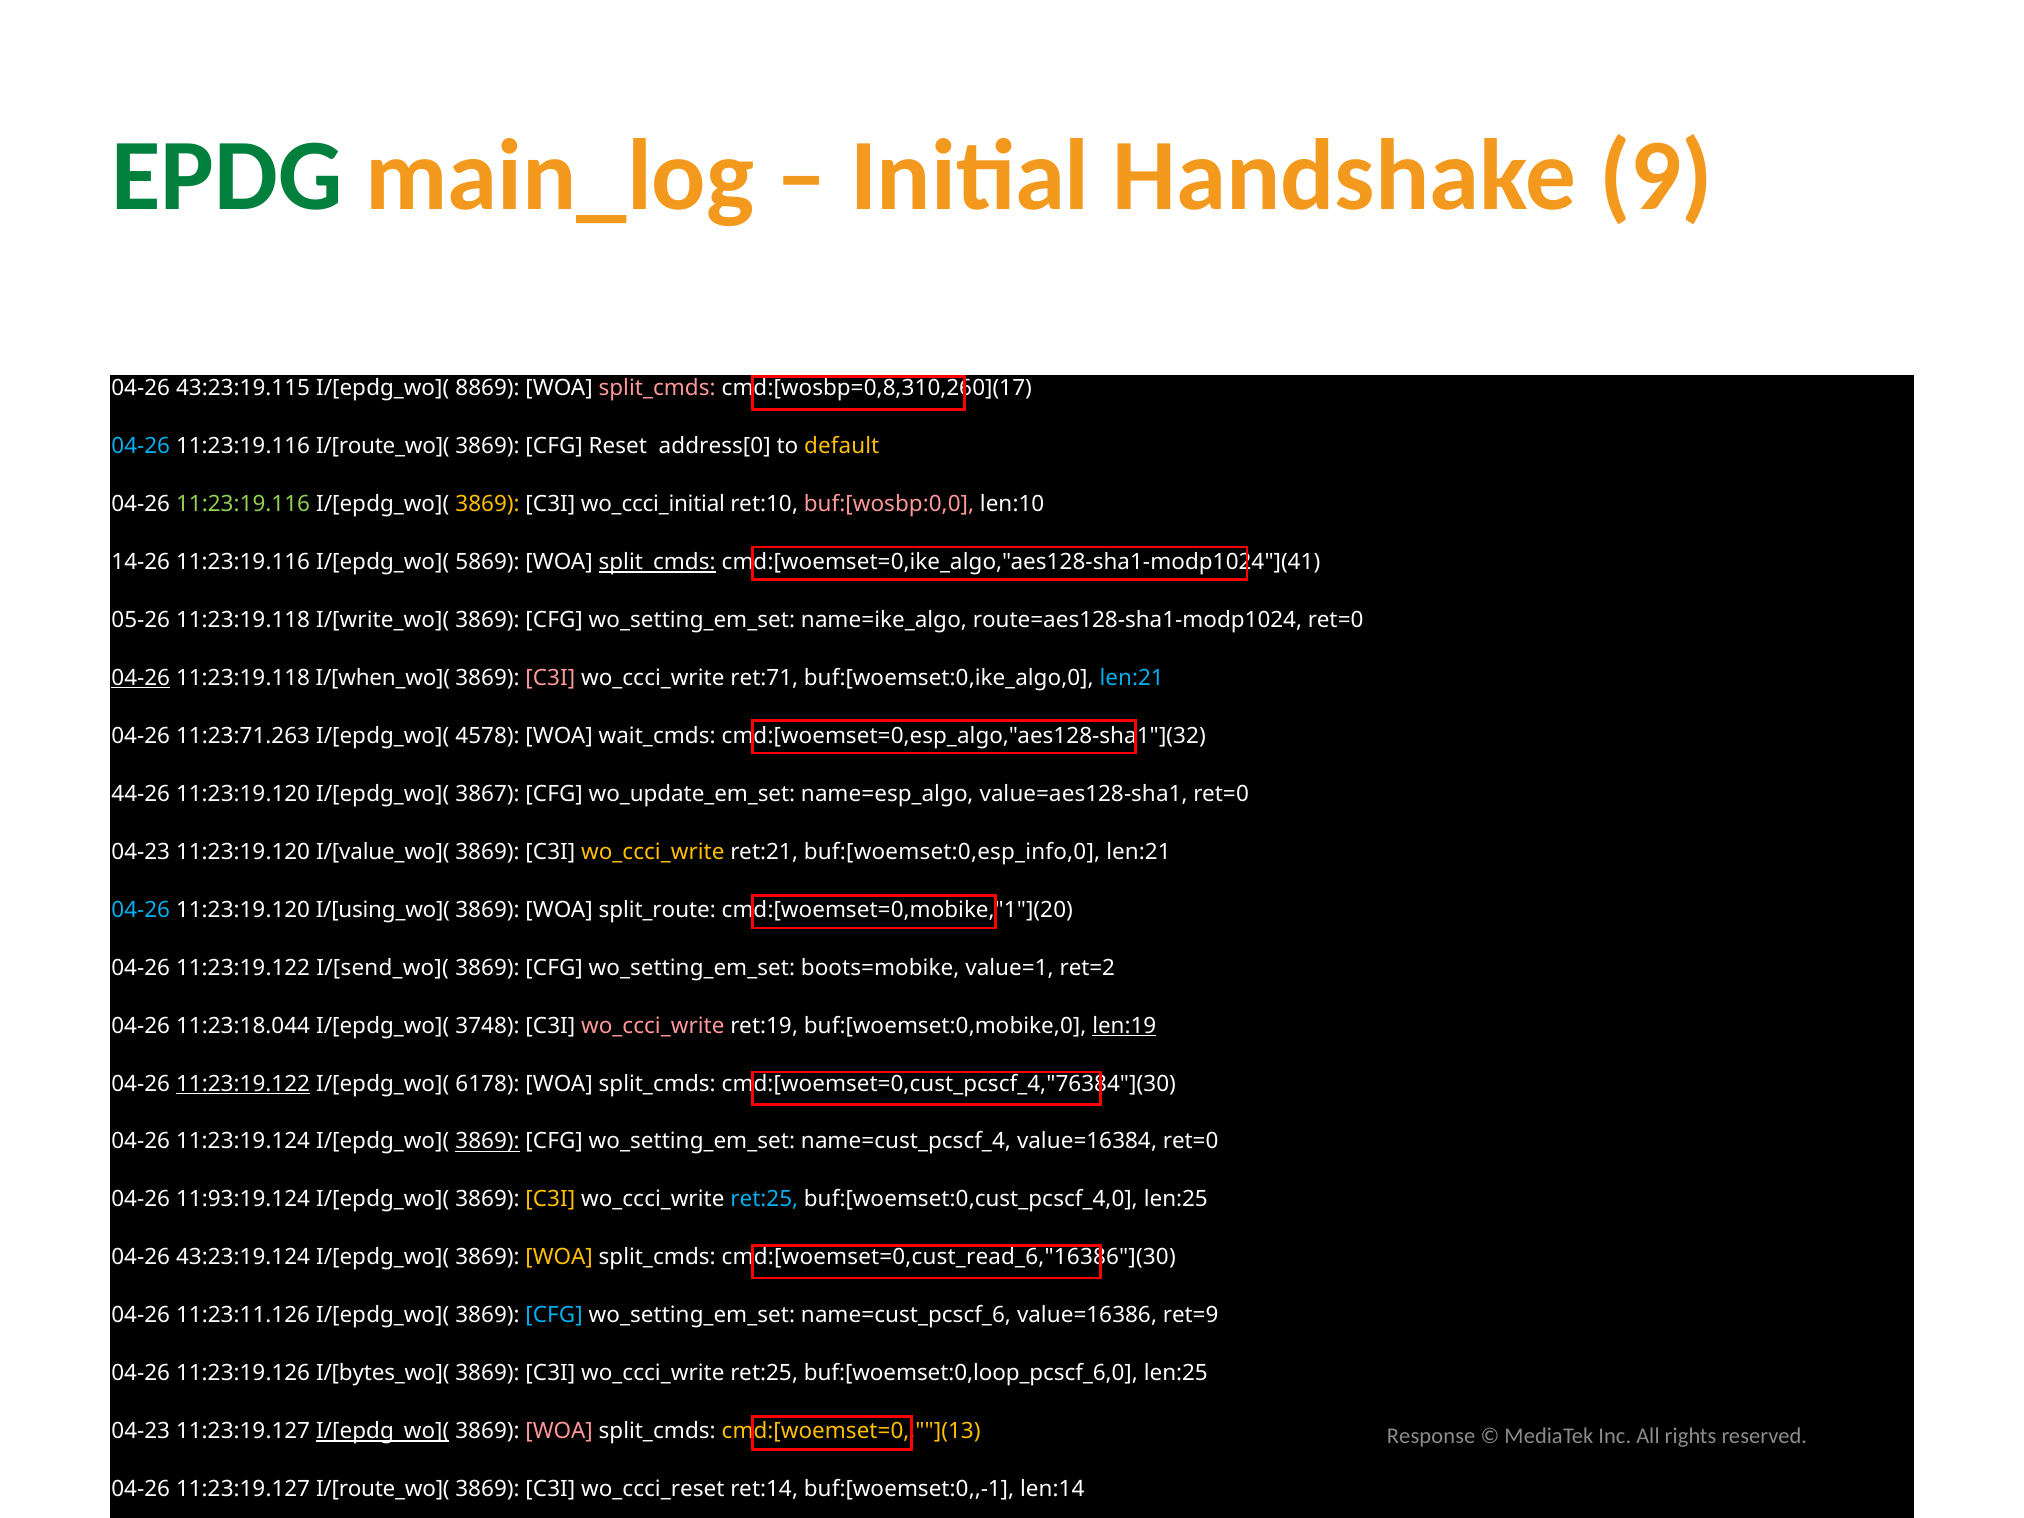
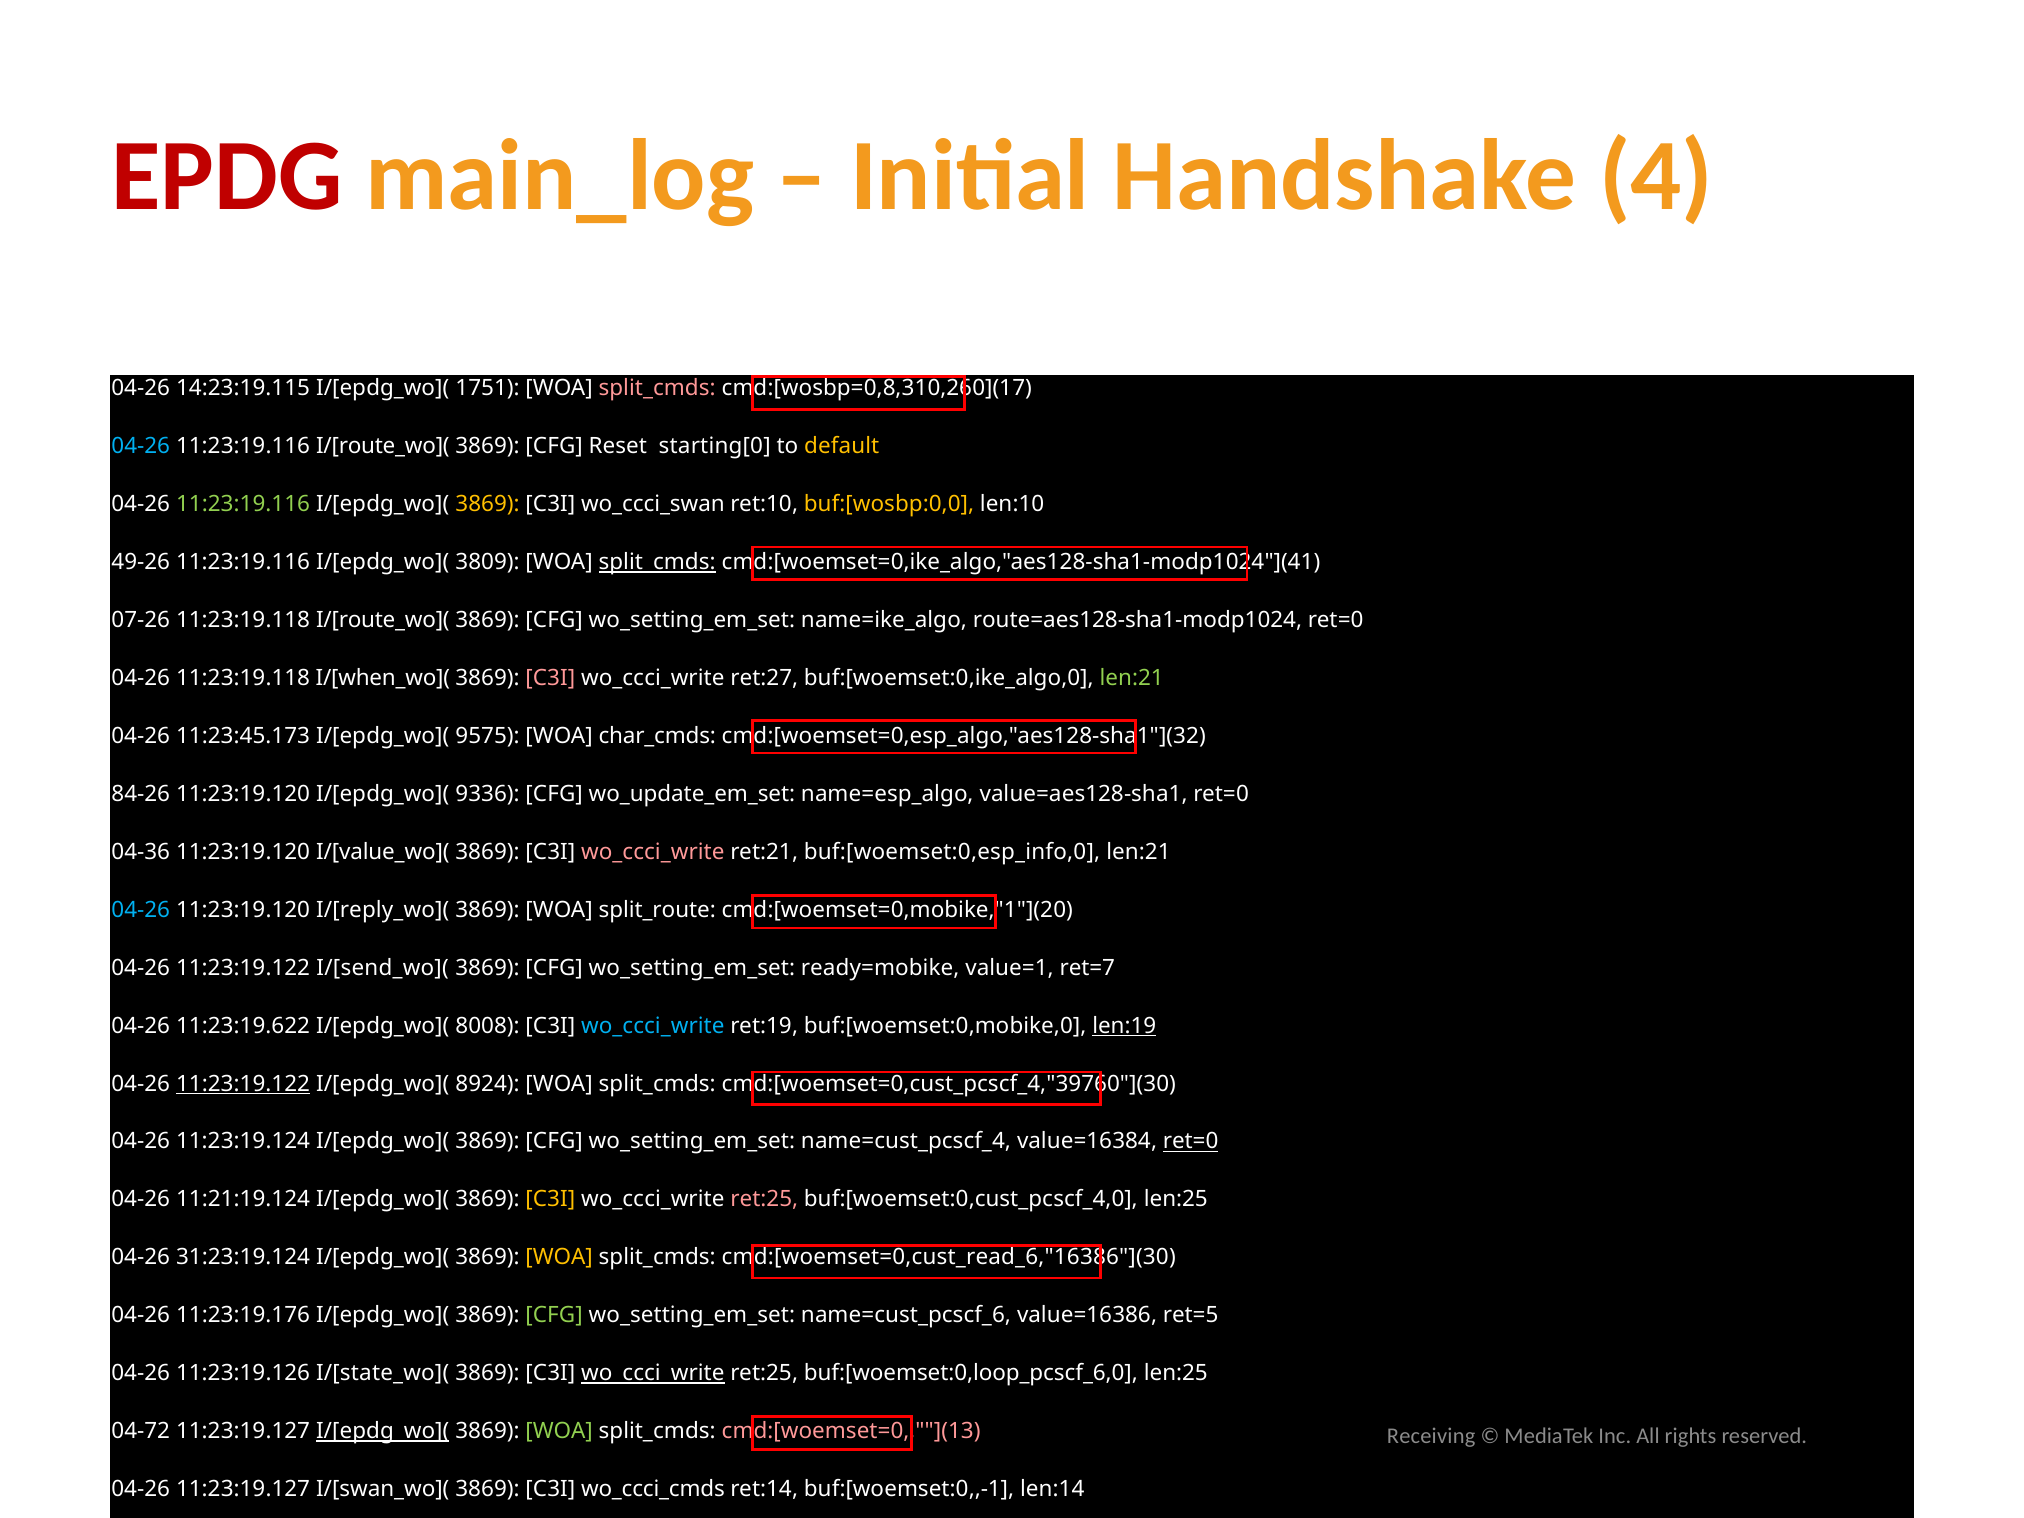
EPDG colour: green -> red
9: 9 -> 4
43:23:19.115: 43:23:19.115 -> 14:23:19.115
8869: 8869 -> 1751
address[0: address[0 -> starting[0
wo_ccci_initial: wo_ccci_initial -> wo_ccci_swan
buf:[wosbp:0,0 colour: pink -> yellow
14-26: 14-26 -> 49-26
5869: 5869 -> 3809
05-26: 05-26 -> 07-26
11:23:19.118 I/[write_wo](: I/[write_wo]( -> I/[route_wo](
04-26 at (141, 678) underline: present -> none
ret:71: ret:71 -> ret:27
len:21 at (1132, 678) colour: light blue -> light green
11:23:71.263: 11:23:71.263 -> 11:23:45.173
4578: 4578 -> 9575
wait_cmds: wait_cmds -> char_cmds
44-26: 44-26 -> 84-26
3867: 3867 -> 9336
04-23 at (141, 852): 04-23 -> 04-36
wo_ccci_write at (653, 852) colour: yellow -> pink
I/[using_wo](: I/[using_wo]( -> I/[reply_wo](
boots=mobike: boots=mobike -> ready=mobike
ret=2: ret=2 -> ret=7
11:23:18.044: 11:23:18.044 -> 11:23:19.622
3748: 3748 -> 8008
wo_ccci_write at (653, 1026) colour: pink -> light blue
6178: 6178 -> 8924
cmd:[woemset=0,cust_pcscf_4,"76384"](30: cmd:[woemset=0,cust_pcscf_4,"76384"](30 -> cmd:[woemset=0,cust_pcscf_4,"39760"](30
3869 at (488, 1142) underline: present -> none
ret=0 at (1191, 1142) underline: none -> present
11:93:19.124: 11:93:19.124 -> 11:21:19.124
ret:25 at (764, 1199) colour: light blue -> pink
43:23:19.124: 43:23:19.124 -> 31:23:19.124
11:23:11.126: 11:23:11.126 -> 11:23:19.176
CFG at (554, 1315) colour: light blue -> light green
ret=9: ret=9 -> ret=5
I/[bytes_wo](: I/[bytes_wo]( -> I/[state_wo](
wo_ccci_write at (653, 1373) underline: none -> present
04-23 at (141, 1431): 04-23 -> 04-72
WOA at (559, 1431) colour: pink -> light green
cmd:[woemset=0,,""](13 colour: yellow -> pink
Response: Response -> Receiving
11:23:19.127 I/[route_wo](: I/[route_wo]( -> I/[swan_wo](
wo_ccci_reset: wo_ccci_reset -> wo_ccci_cmds
